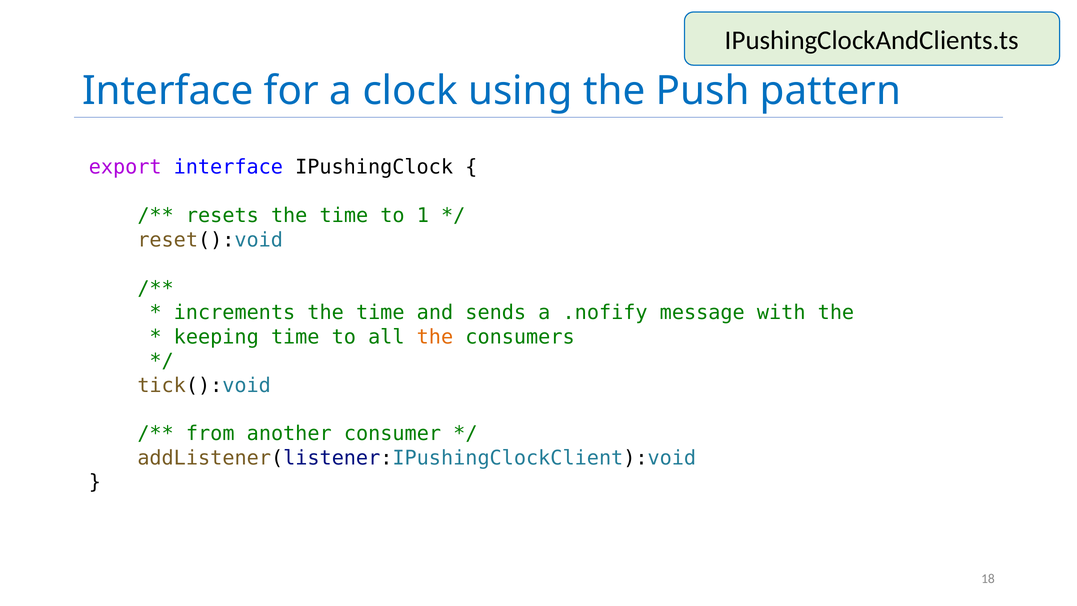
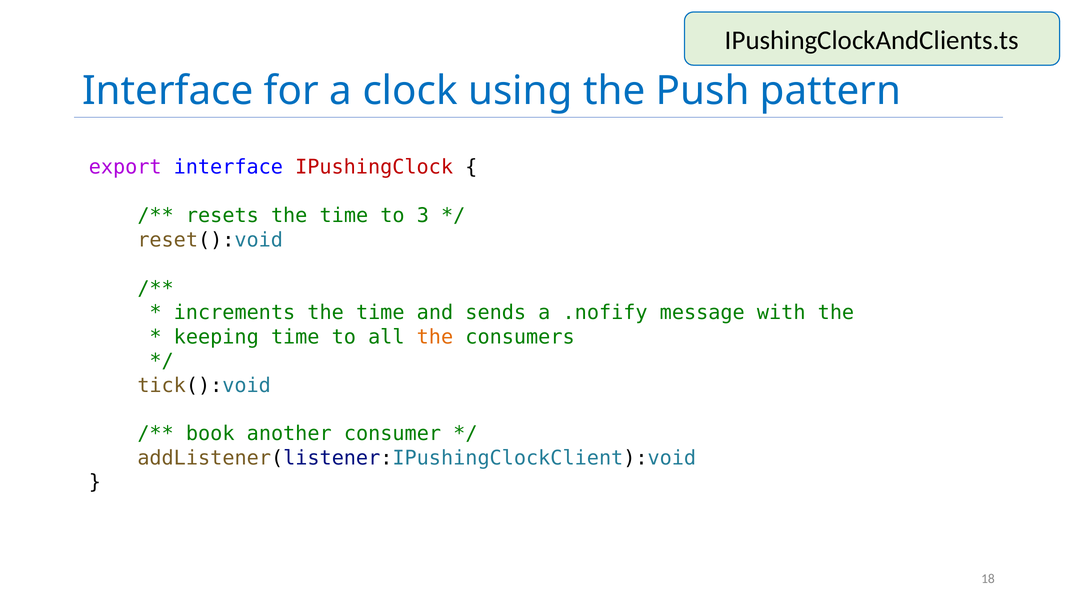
IPushingClock colour: black -> red
1: 1 -> 3
from: from -> book
